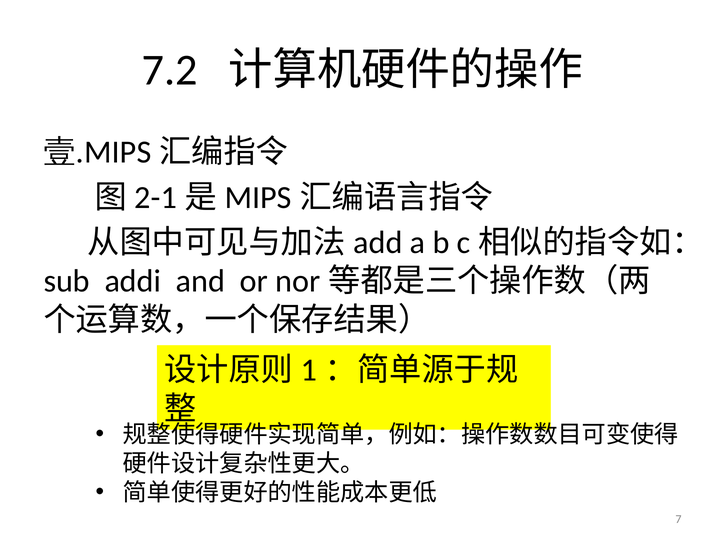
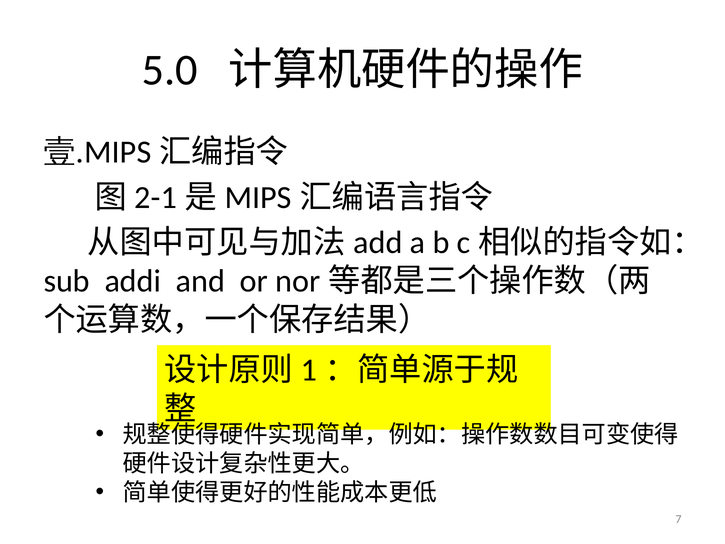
7.2: 7.2 -> 5.0
